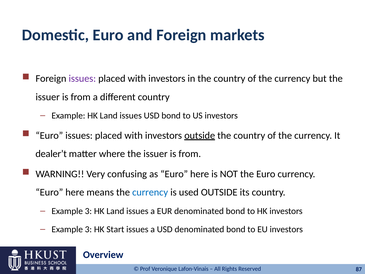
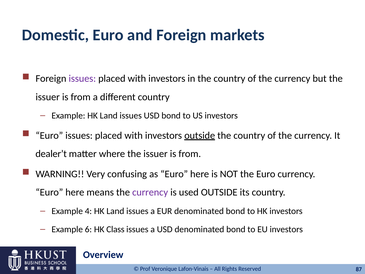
currency at (150, 192) colour: blue -> purple
3 at (88, 211): 3 -> 4
3 at (88, 229): 3 -> 6
Start: Start -> Class
